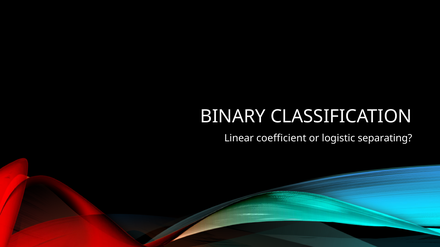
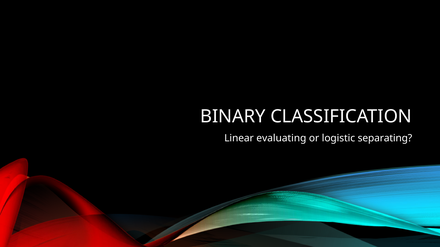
coefficient: coefficient -> evaluating
